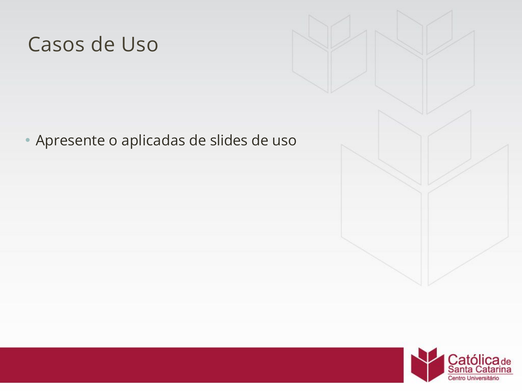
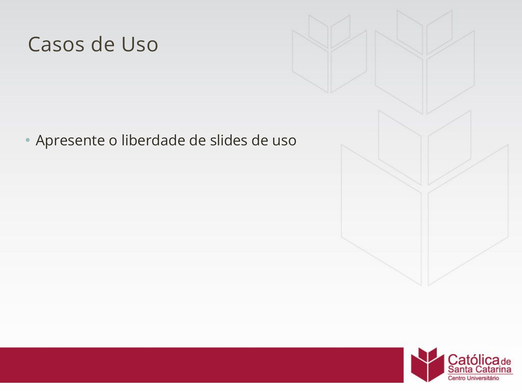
aplicadas: aplicadas -> liberdade
